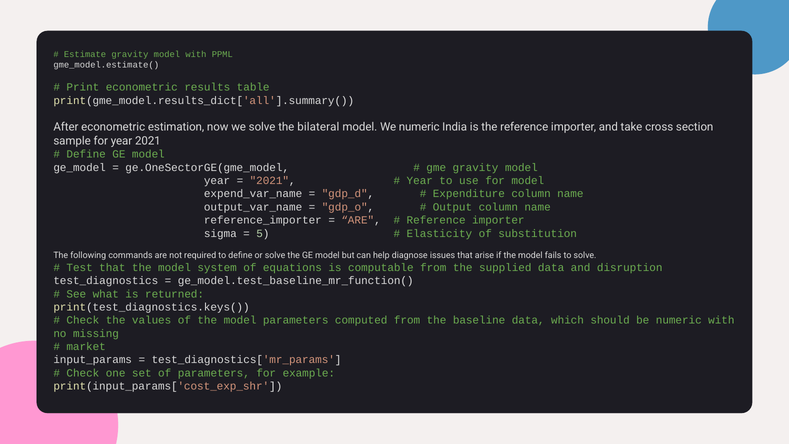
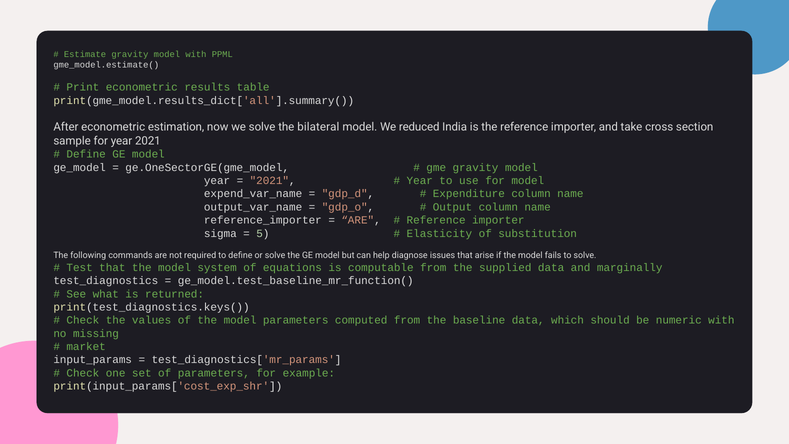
We numeric: numeric -> reduced
disruption: disruption -> marginally
